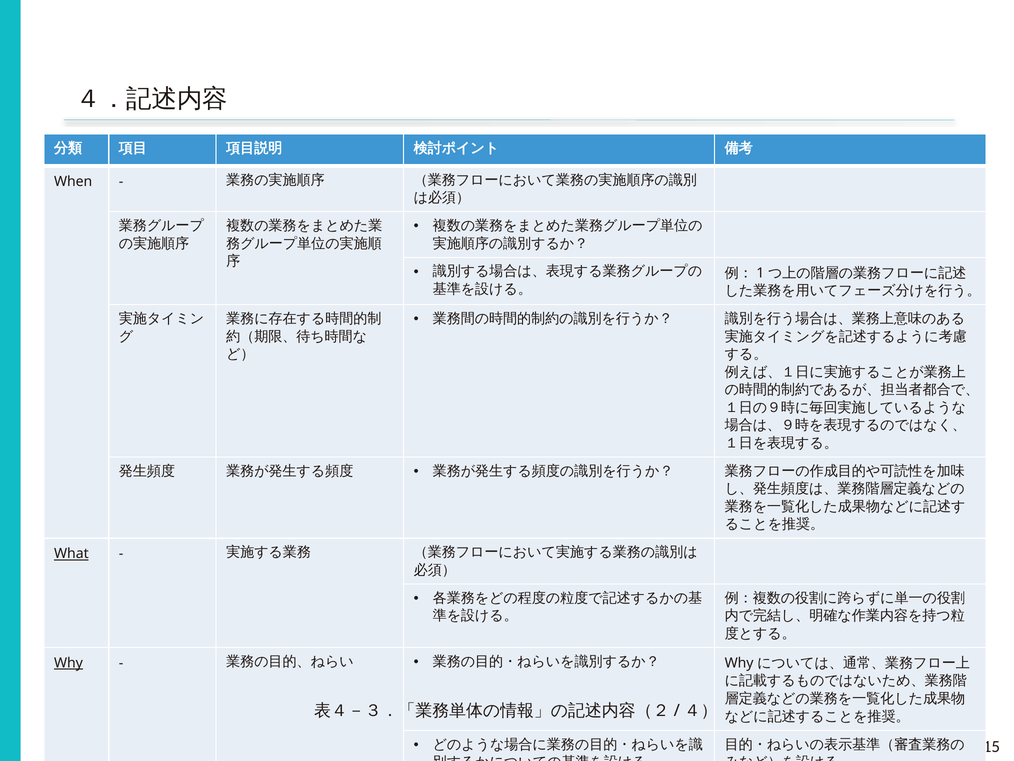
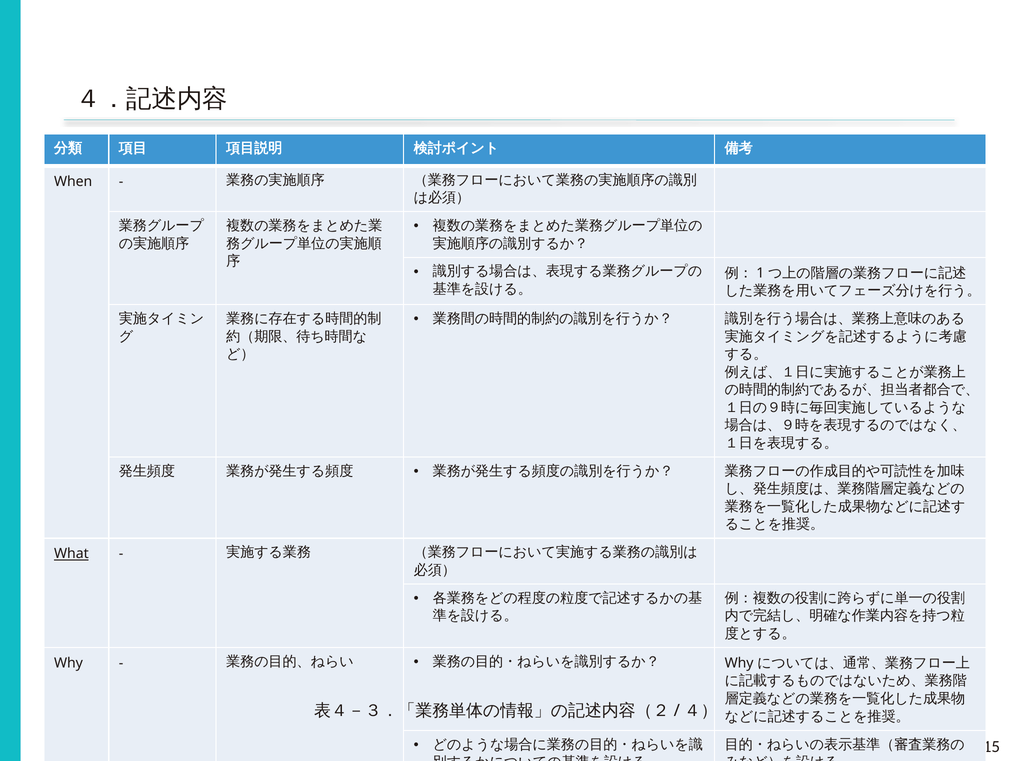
Why at (68, 663) underline: present -> none
